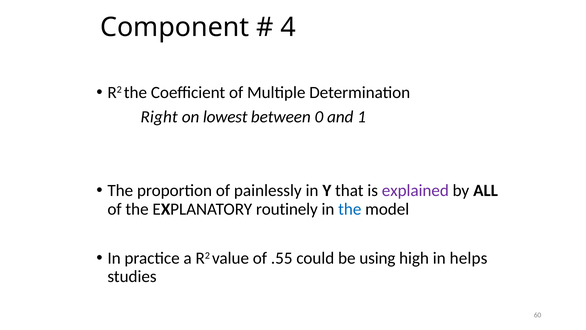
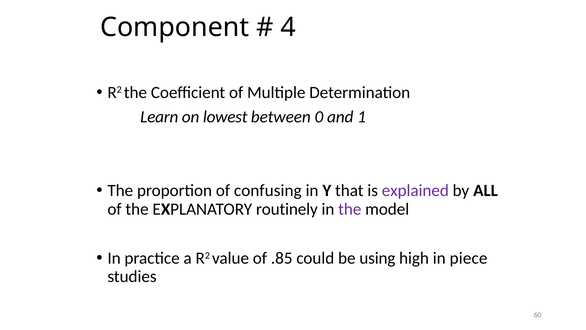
Right: Right -> Learn
painlessly: painlessly -> confusing
the at (350, 209) colour: blue -> purple
.55: .55 -> .85
helps: helps -> piece
